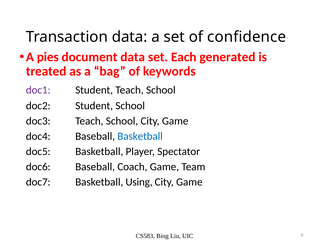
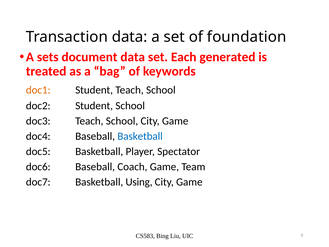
confidence: confidence -> foundation
pies: pies -> sets
doc1 colour: purple -> orange
